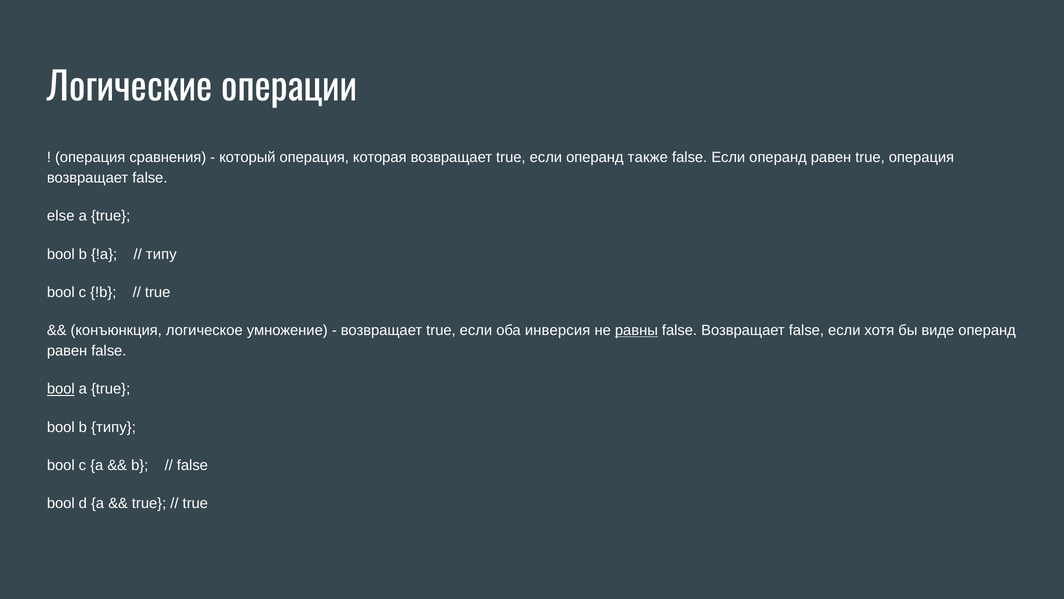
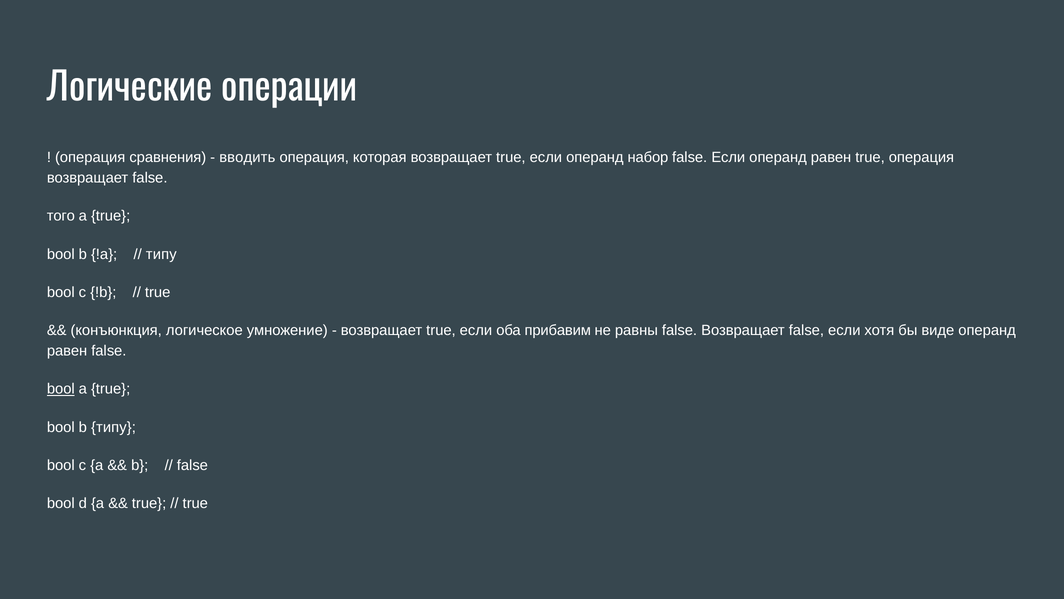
который: который -> вводить
также: также -> набор
else: else -> того
инверсия: инверсия -> прибавим
равны underline: present -> none
